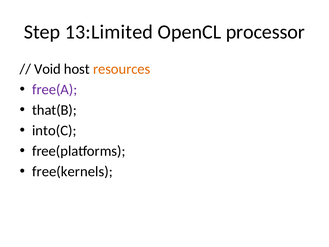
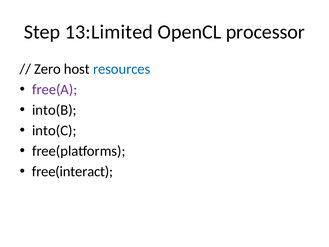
Void: Void -> Zero
resources colour: orange -> blue
that(B: that(B -> into(B
free(kernels: free(kernels -> free(interact
